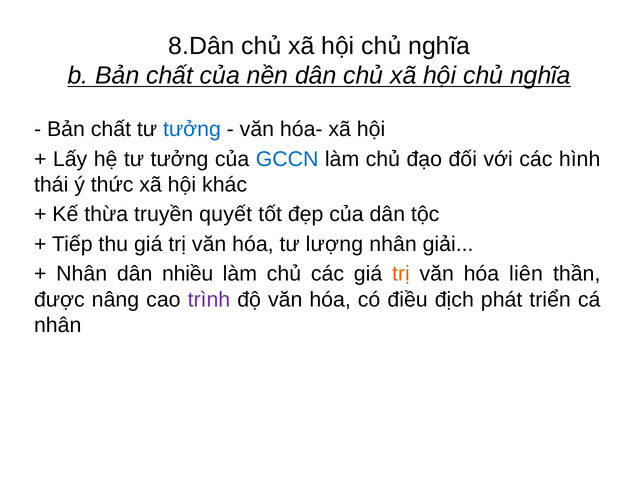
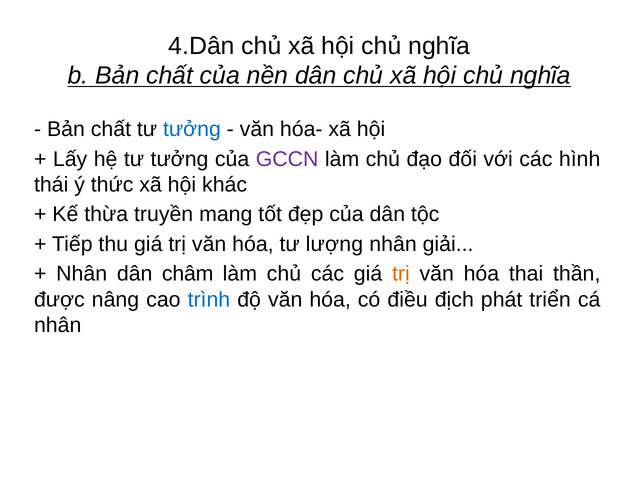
8.Dân: 8.Dân -> 4.Dân
GCCN colour: blue -> purple
quyết: quyết -> mang
nhiều: nhiều -> châm
liên: liên -> thai
trình colour: purple -> blue
